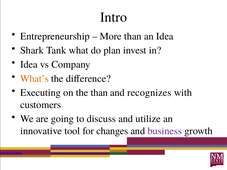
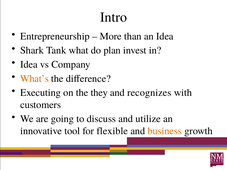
the than: than -> they
changes: changes -> flexible
business colour: purple -> orange
